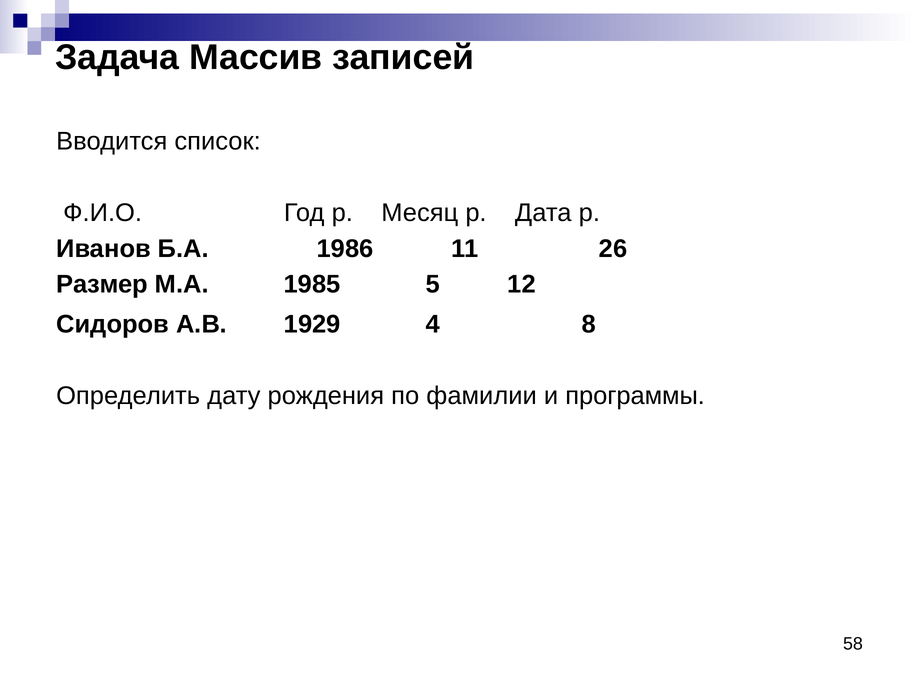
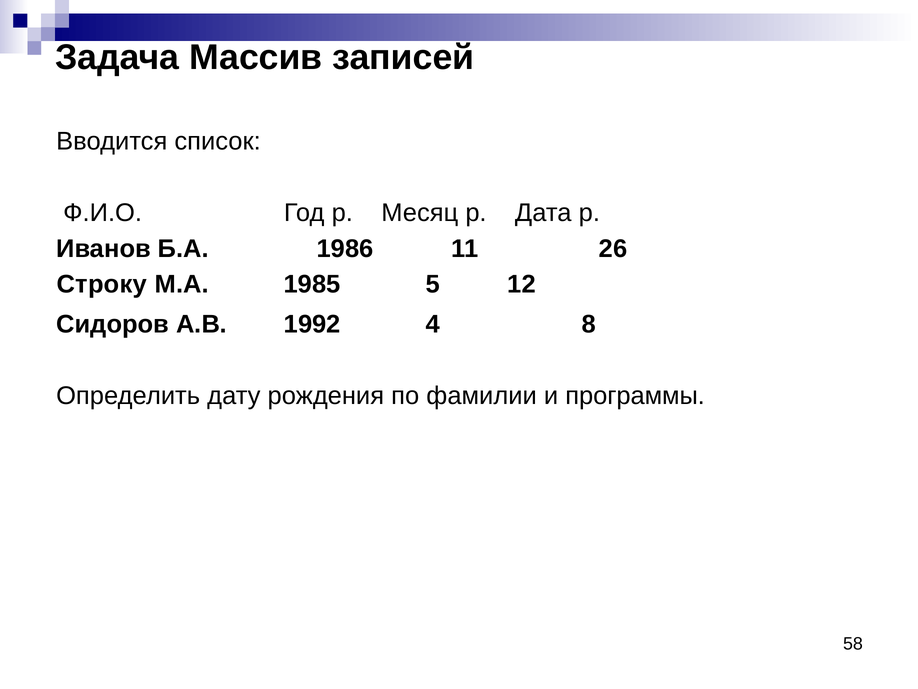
Размер: Размер -> Строку
1929: 1929 -> 1992
